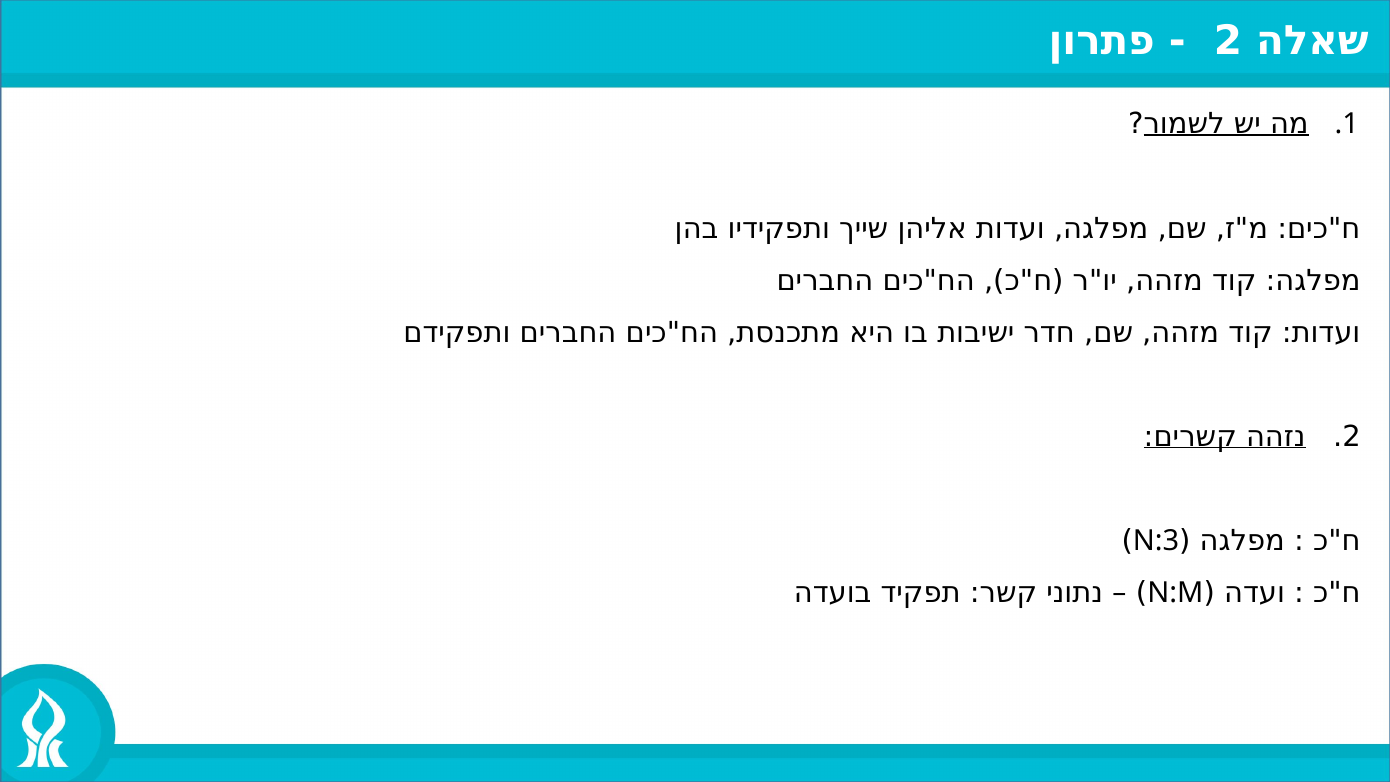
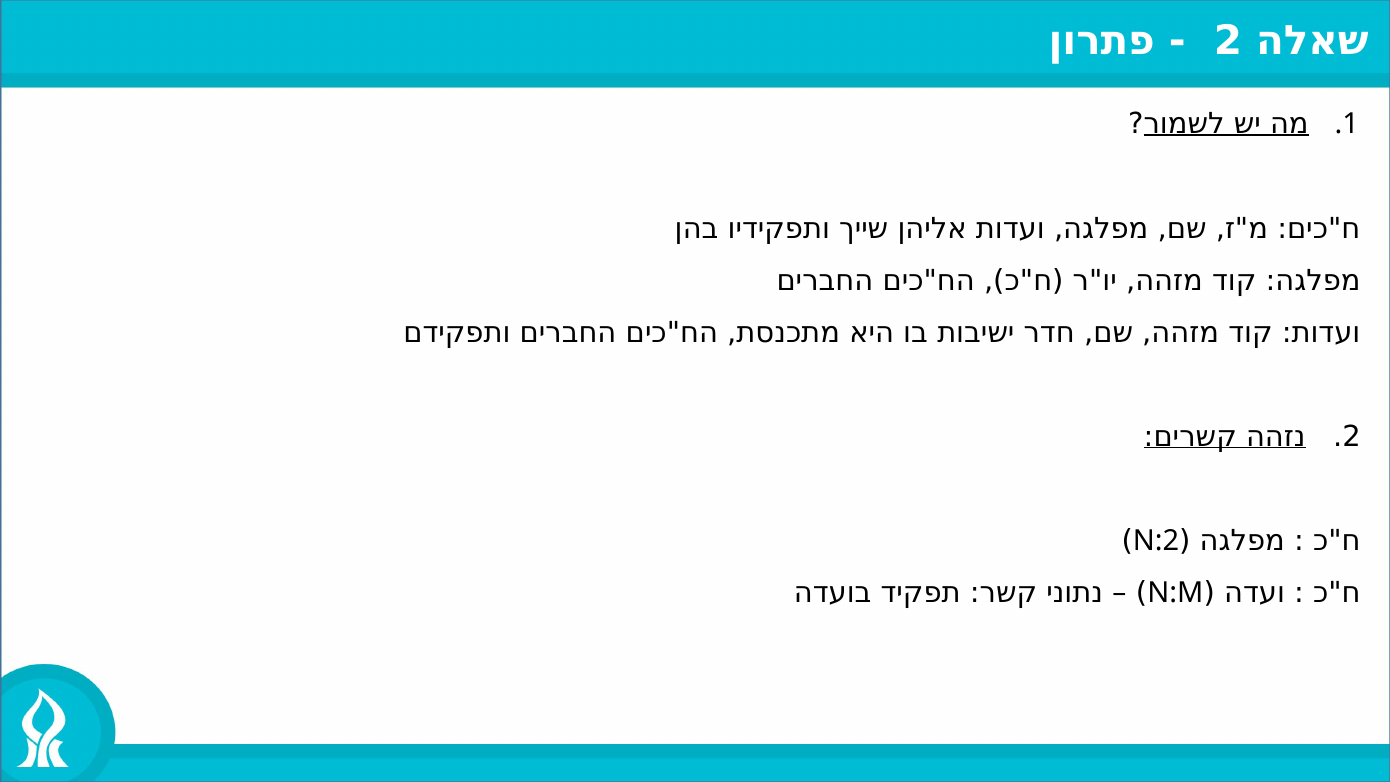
N:3: N:3 -> N:2
